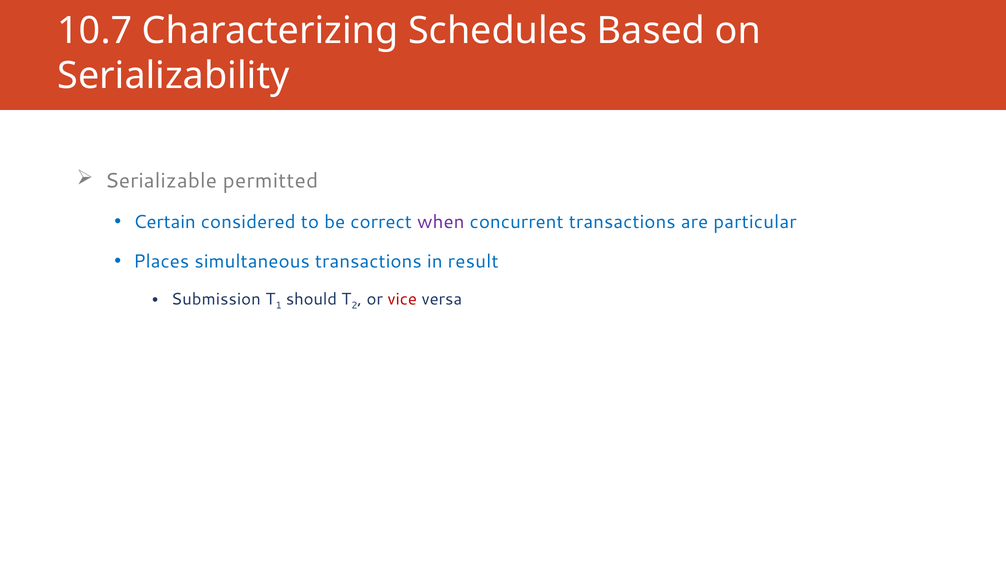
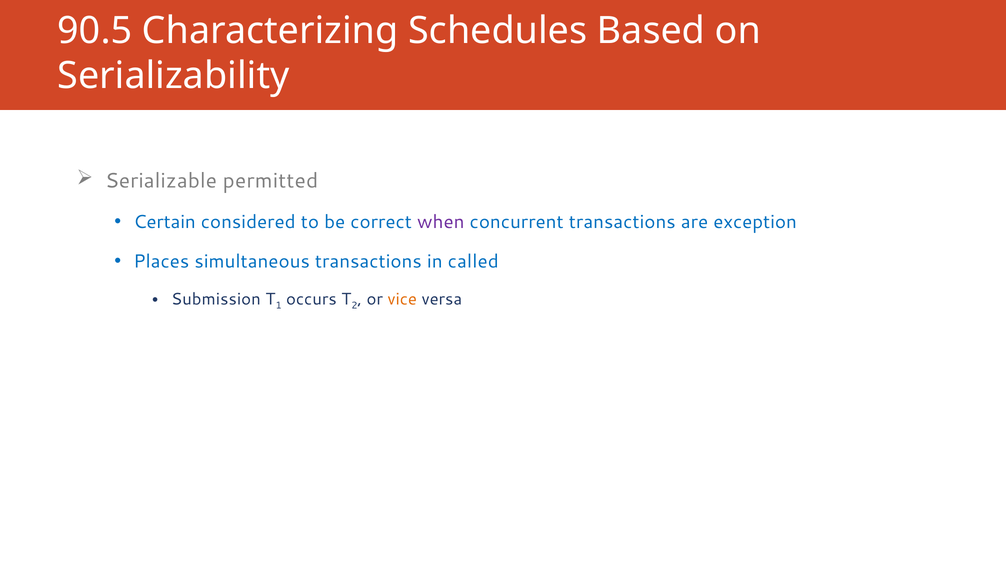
10.7: 10.7 -> 90.5
particular: particular -> exception
result: result -> called
should: should -> occurs
vice colour: red -> orange
